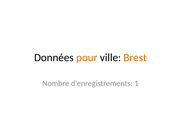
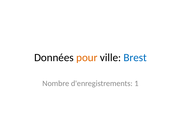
Brest colour: orange -> blue
